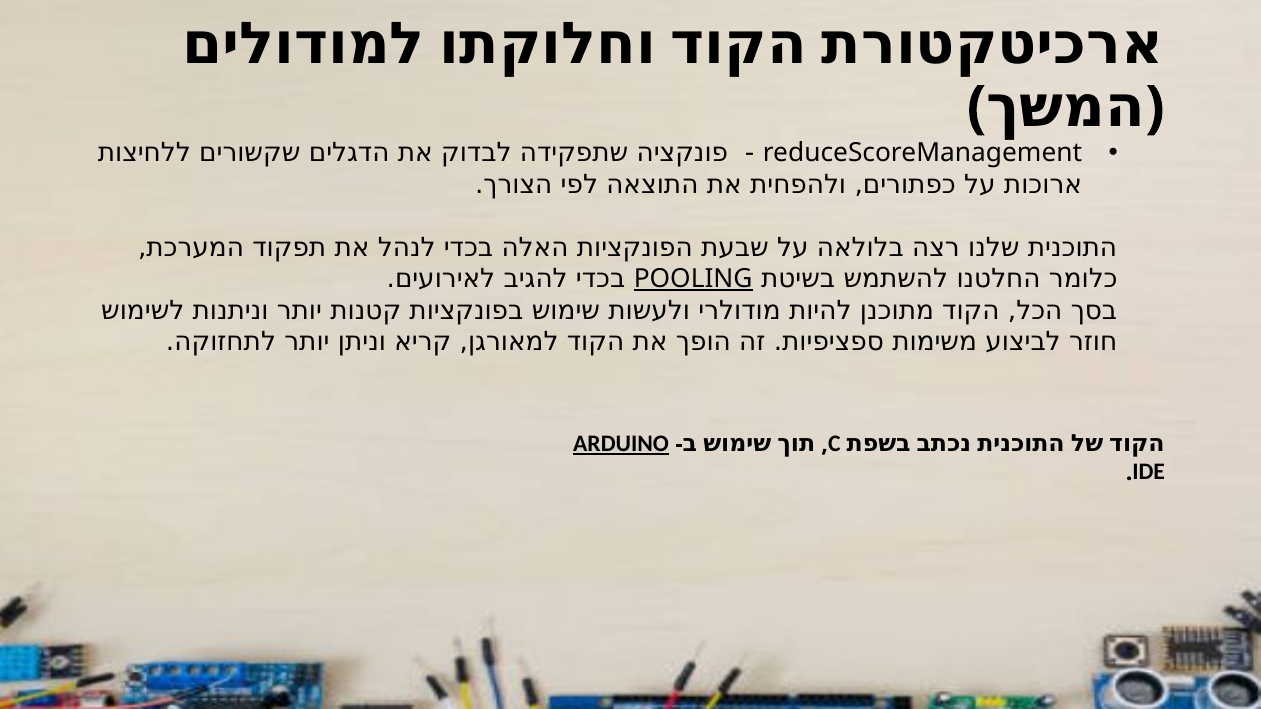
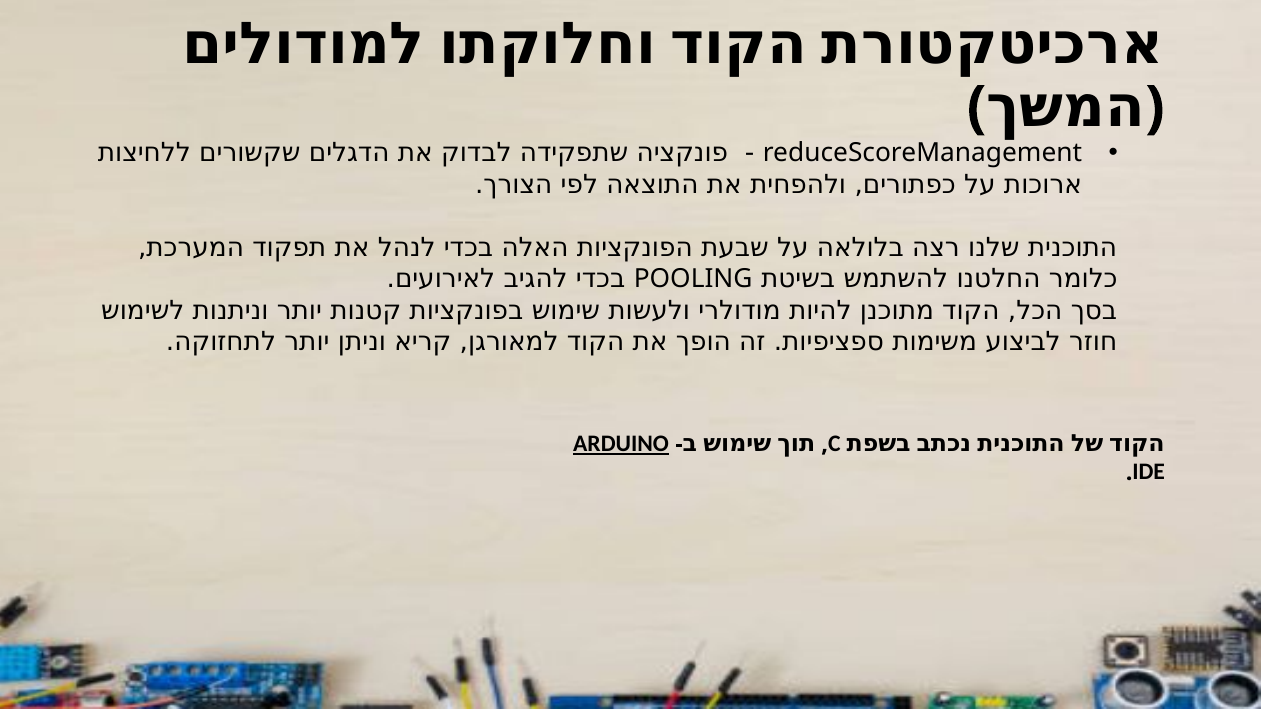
POOLING underline: present -> none
